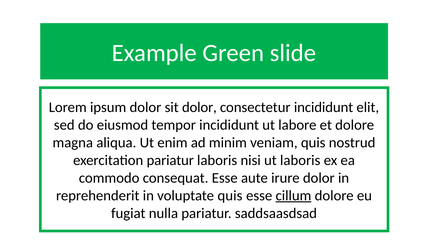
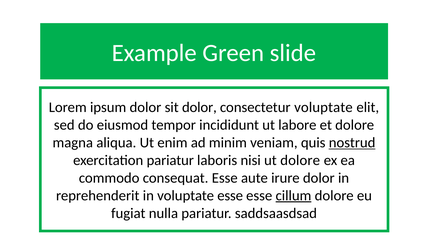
consectetur incididunt: incididunt -> voluptate
nostrud underline: none -> present
ut laboris: laboris -> dolore
voluptate quis: quis -> esse
